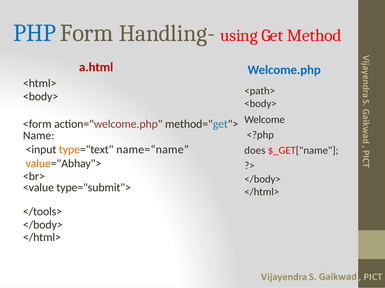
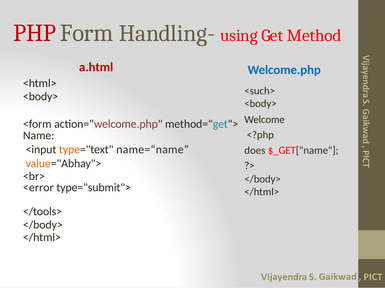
PHP colour: blue -> red
<path>: <path> -> <such>
<value: <value -> <error
